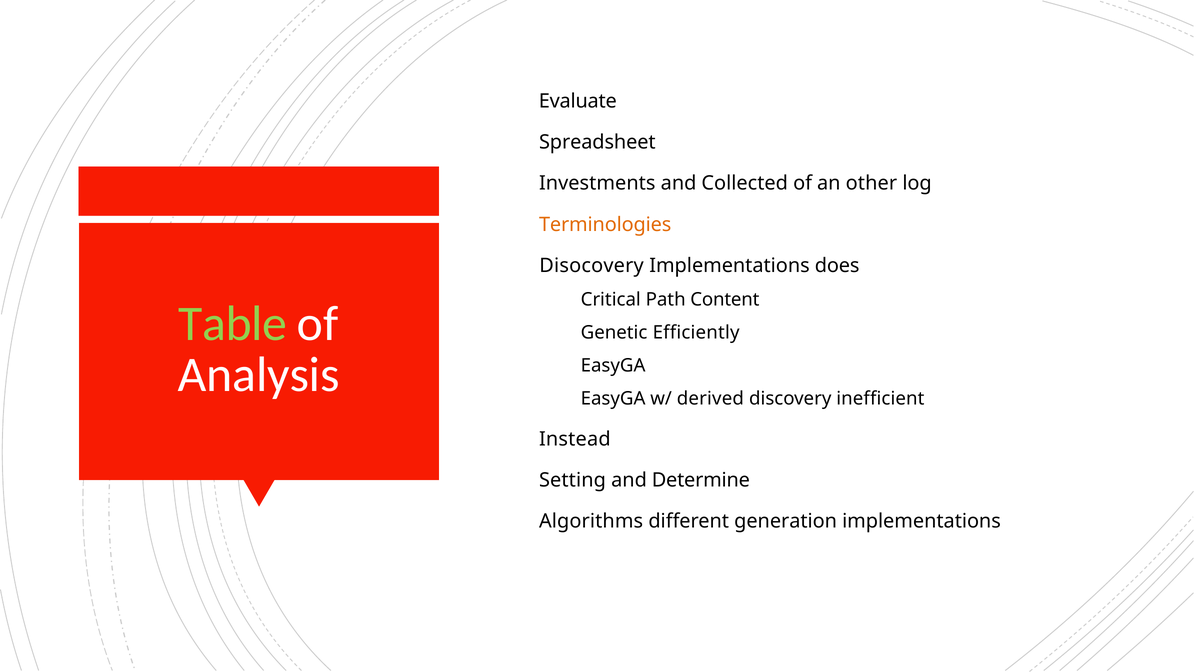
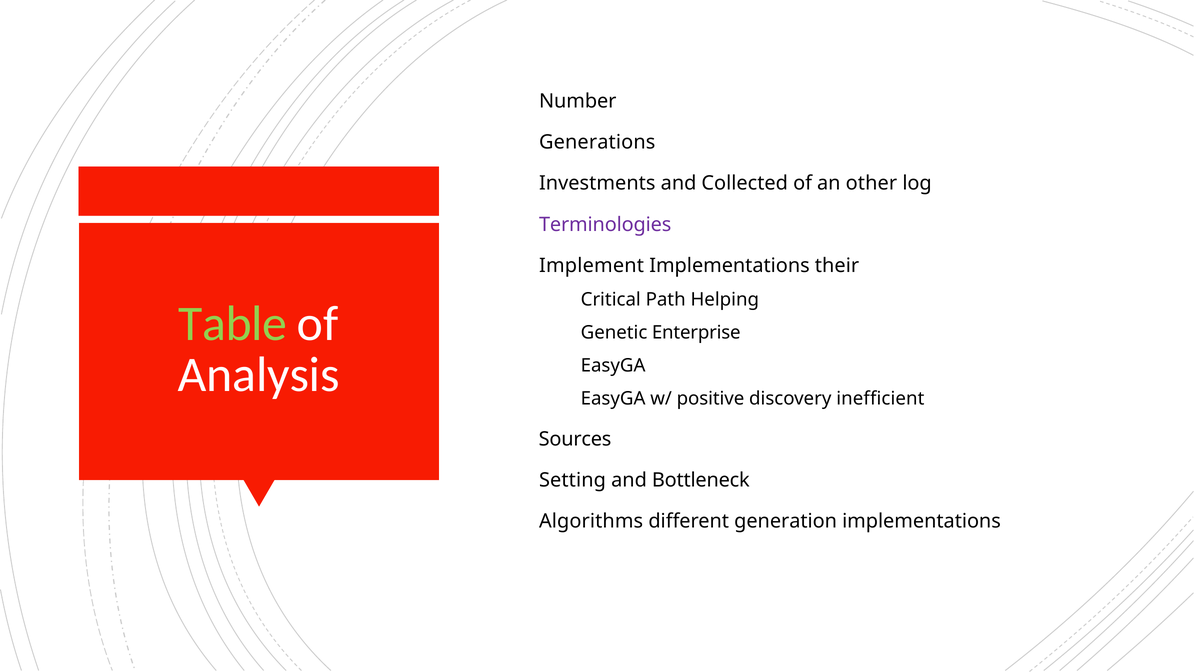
Evaluate: Evaluate -> Number
Spreadsheet: Spreadsheet -> Generations
Terminologies colour: orange -> purple
Disocovery: Disocovery -> Implement
does: does -> their
Content: Content -> Helping
Efficiently: Efficiently -> Enterprise
derived: derived -> positive
Instead: Instead -> Sources
Determine: Determine -> Bottleneck
